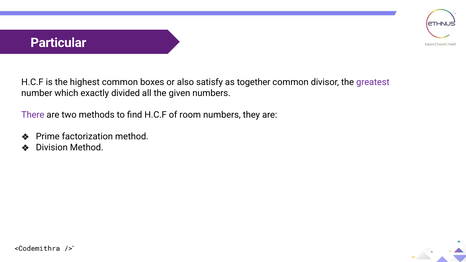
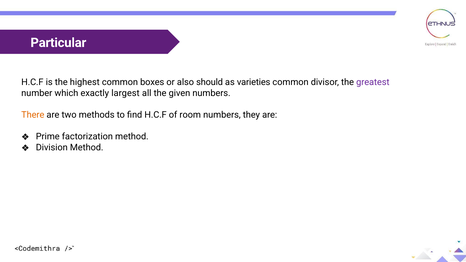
satisfy: satisfy -> should
together: together -> varieties
divided: divided -> largest
There colour: purple -> orange
